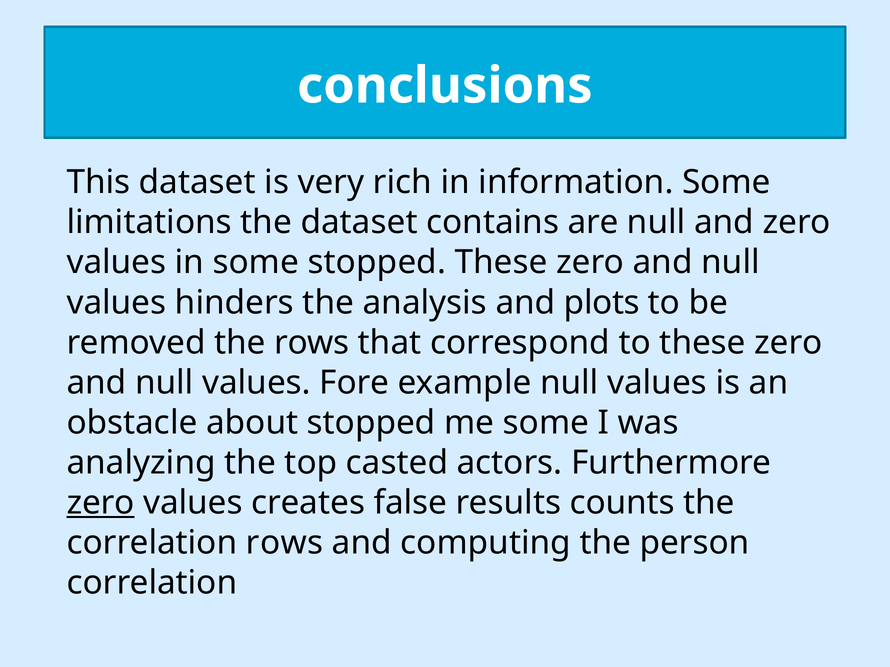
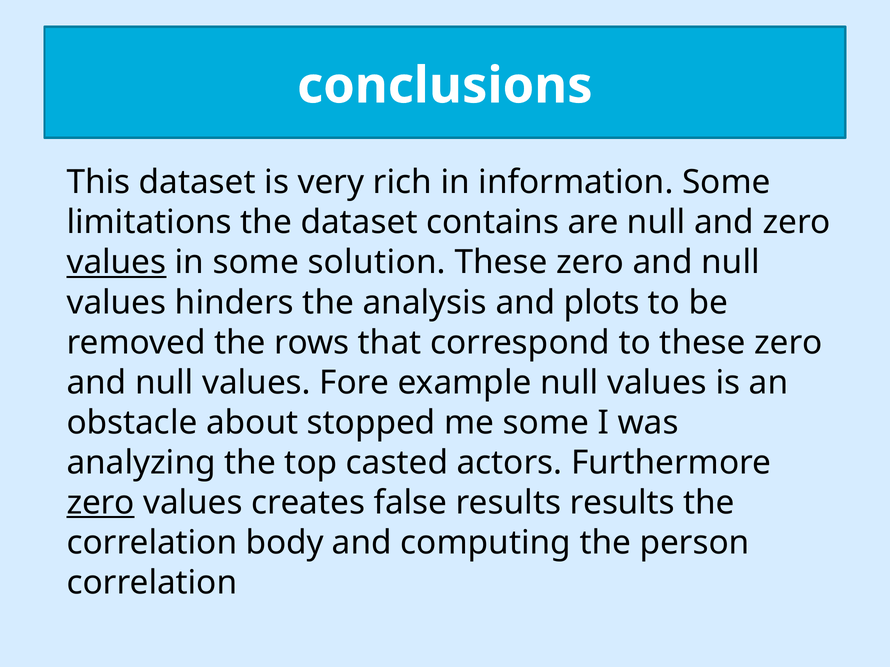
values at (116, 263) underline: none -> present
some stopped: stopped -> solution
results counts: counts -> results
correlation rows: rows -> body
